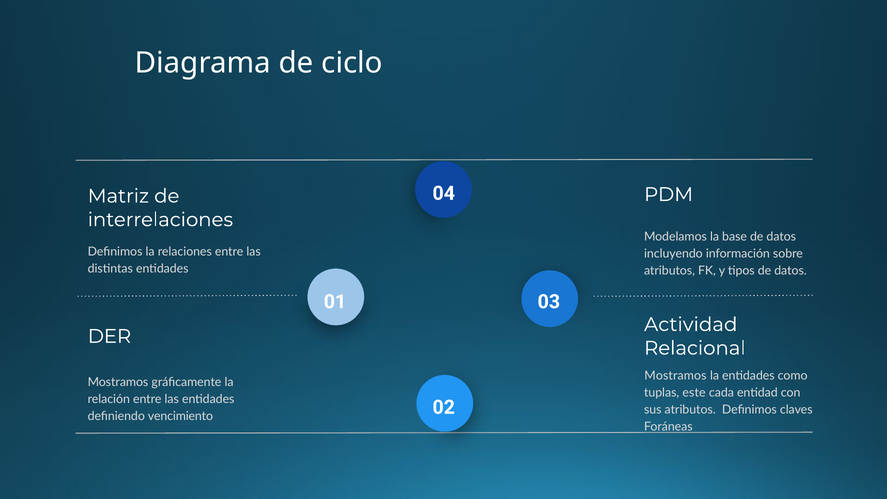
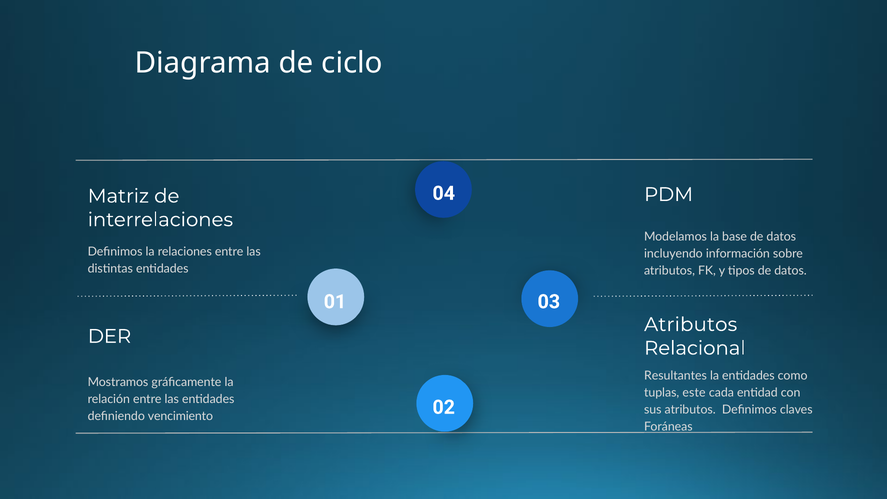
Actividad at (691, 324): Actividad -> Atributos
Mostramos at (675, 376): Mostramos -> Resultantes
